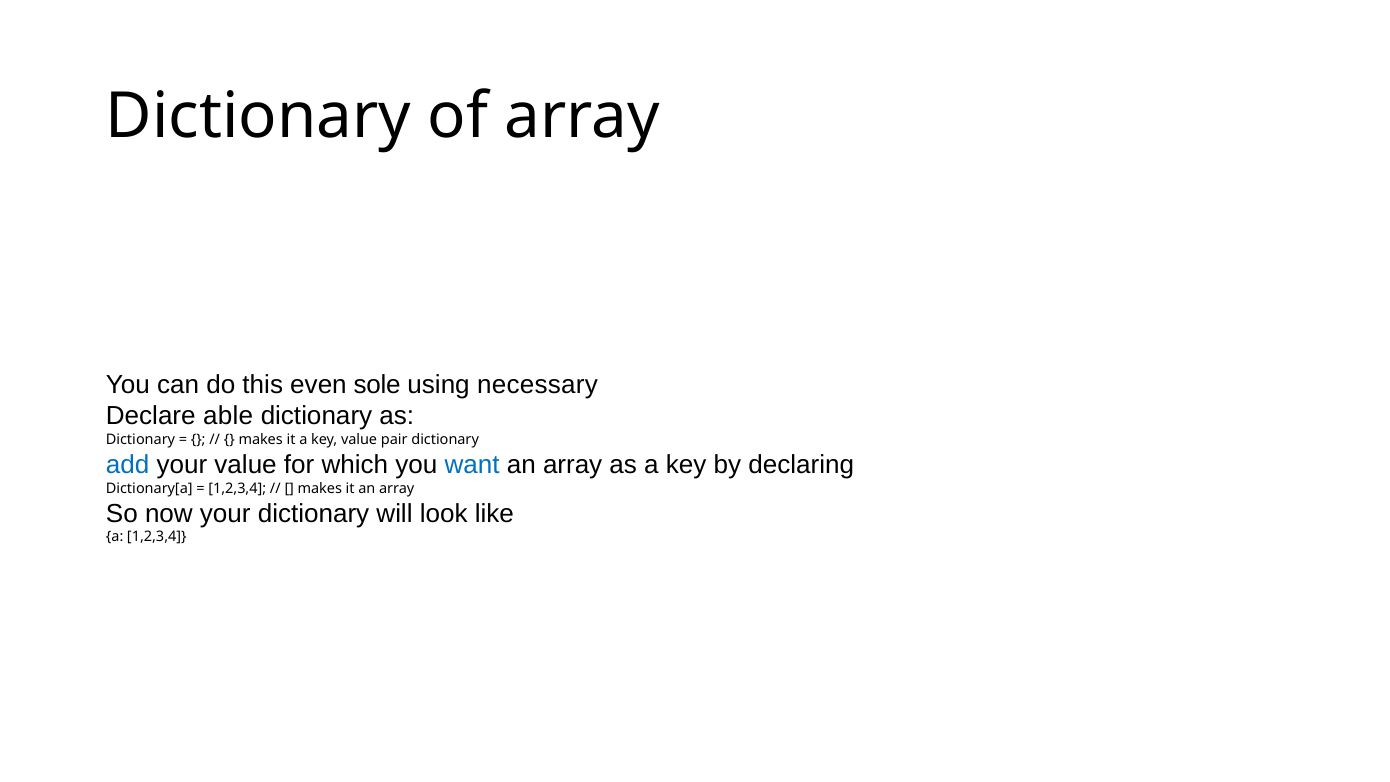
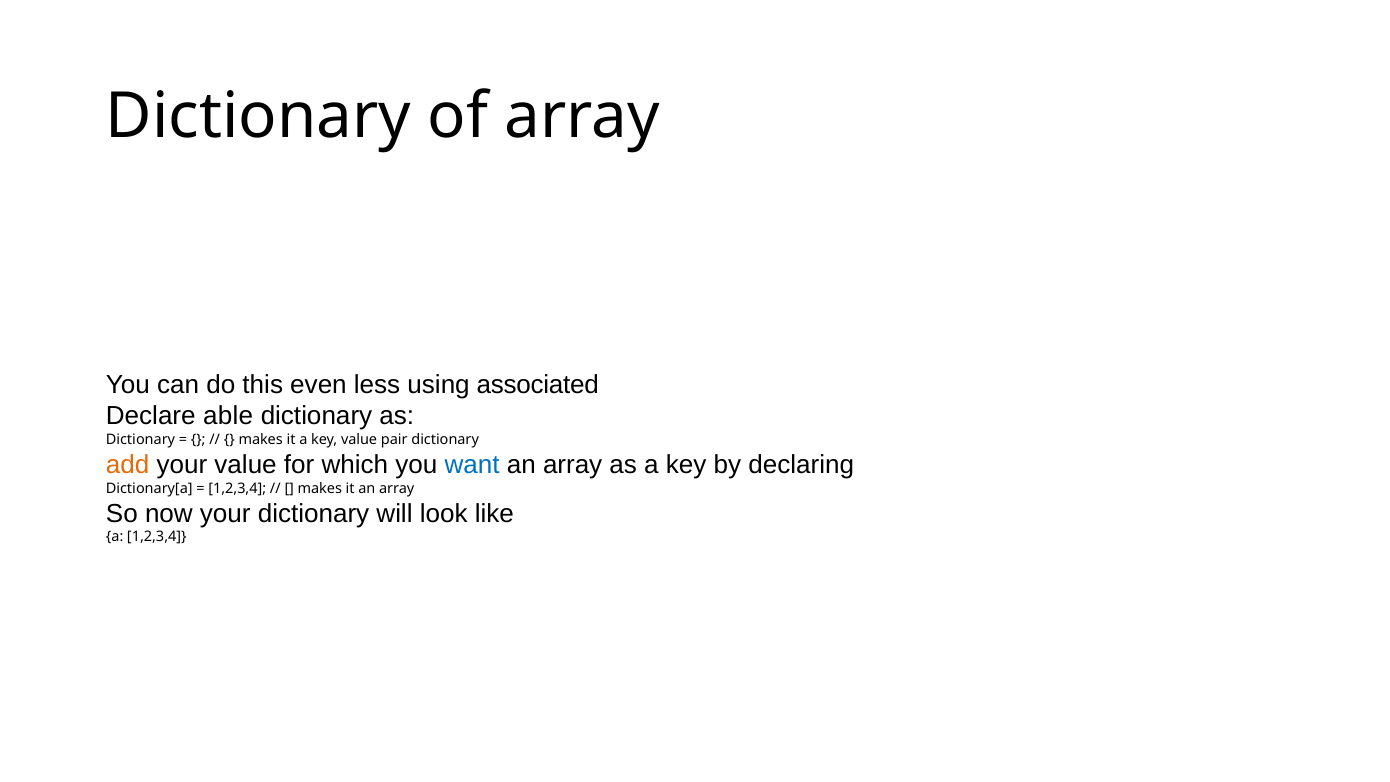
sole: sole -> less
necessary: necessary -> associated
add colour: blue -> orange
